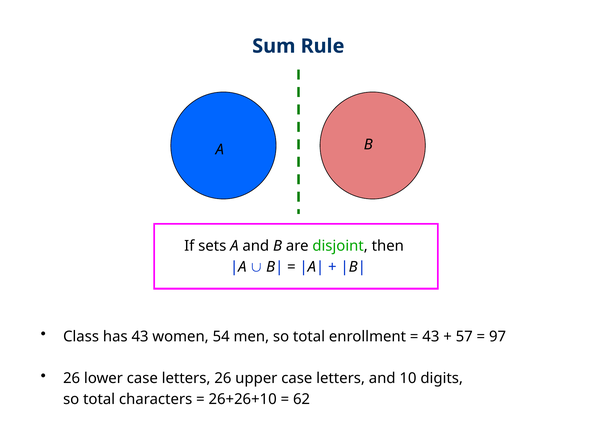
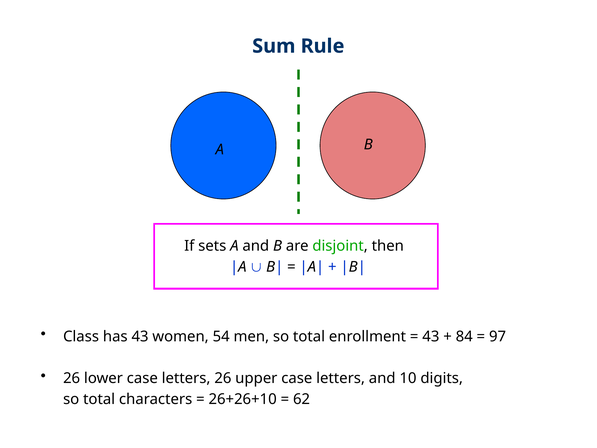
57: 57 -> 84
